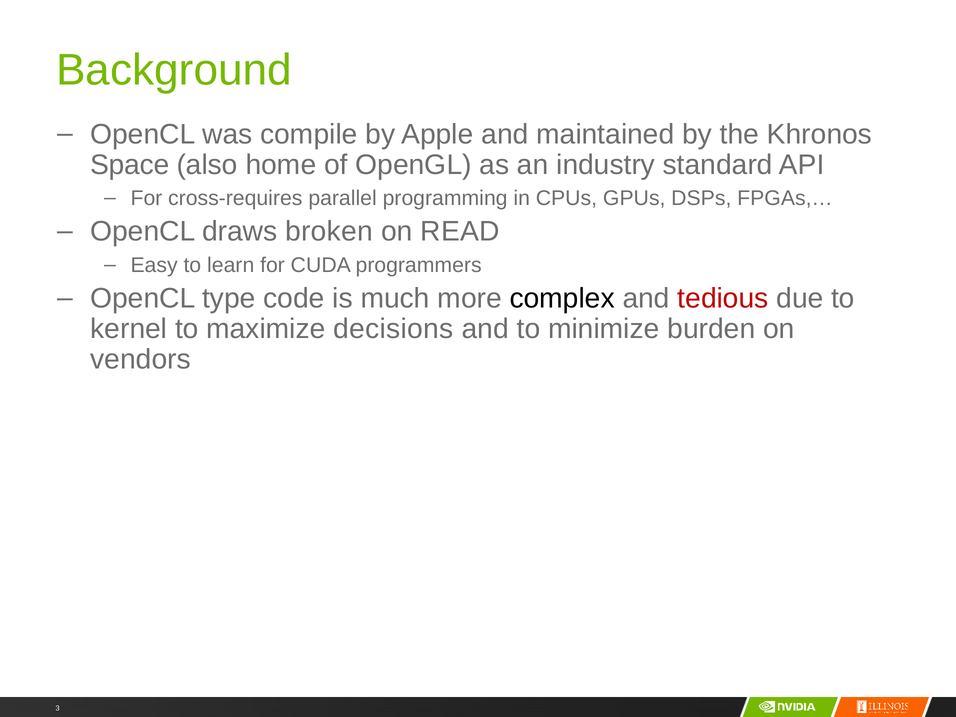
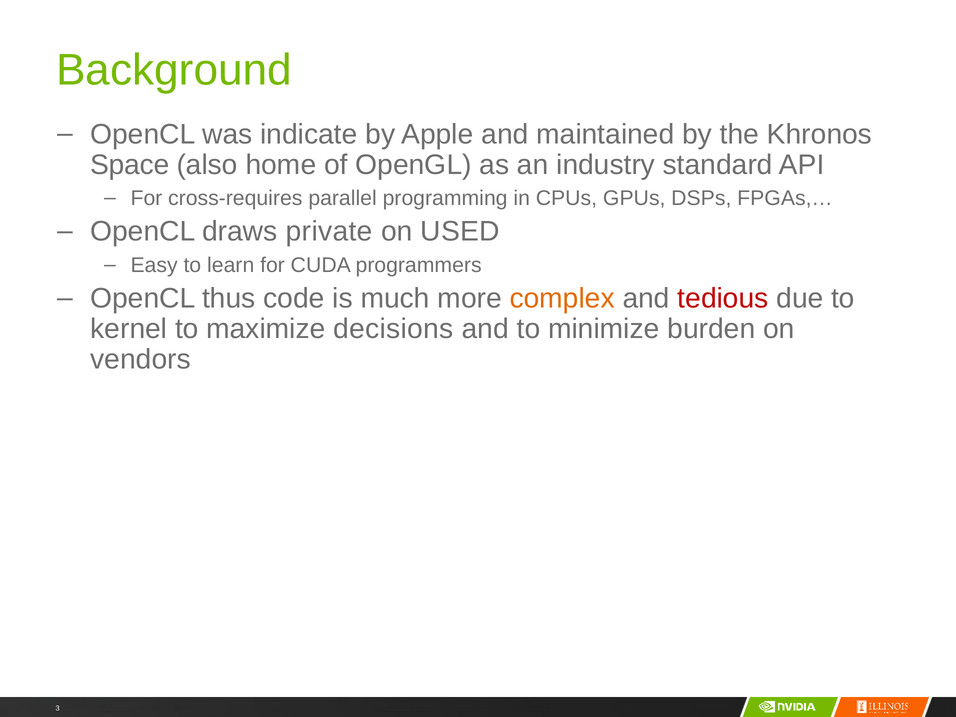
compile: compile -> indicate
broken: broken -> private
READ: READ -> USED
type: type -> thus
complex colour: black -> orange
